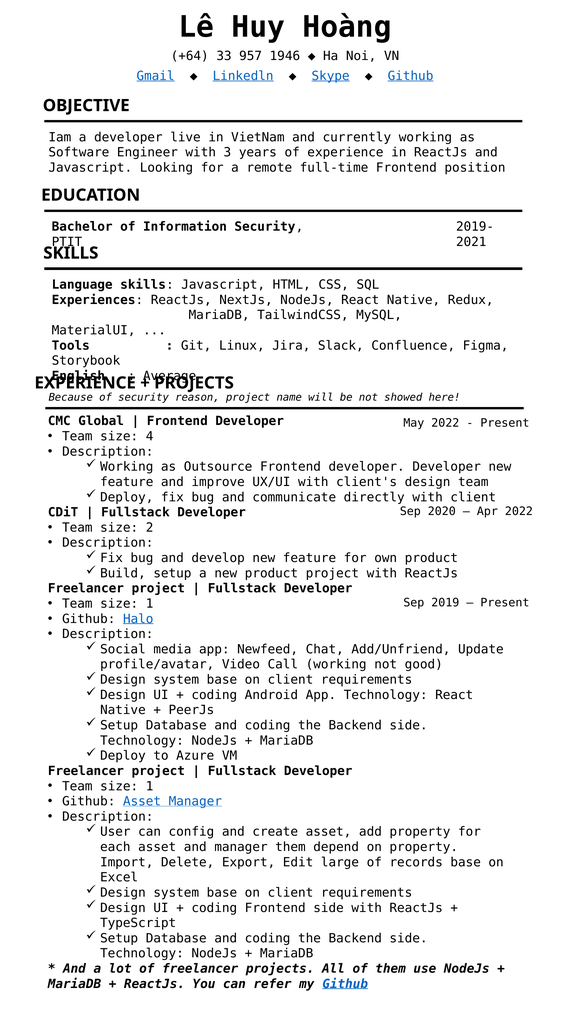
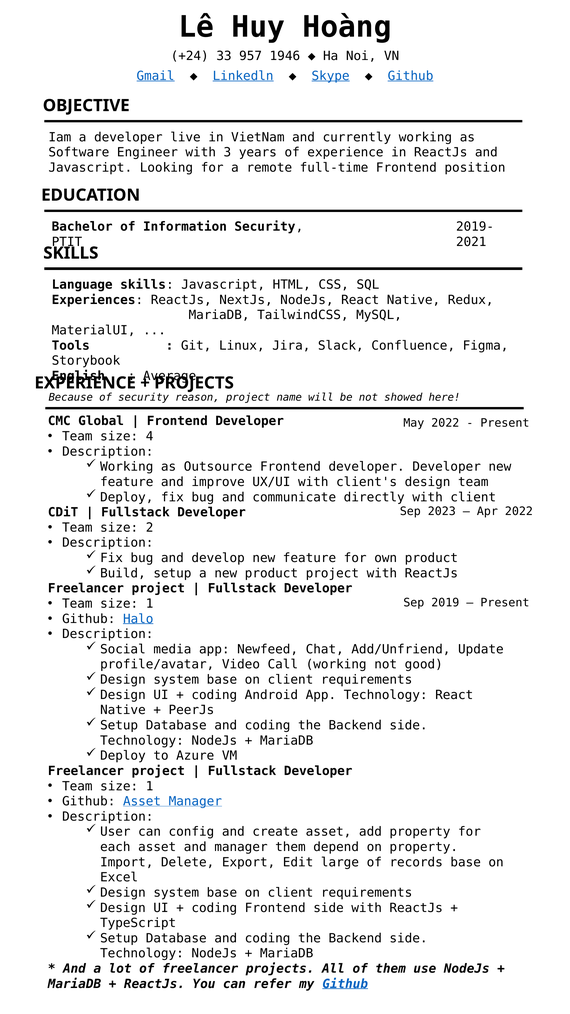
+64: +64 -> +24
2020: 2020 -> 2023
